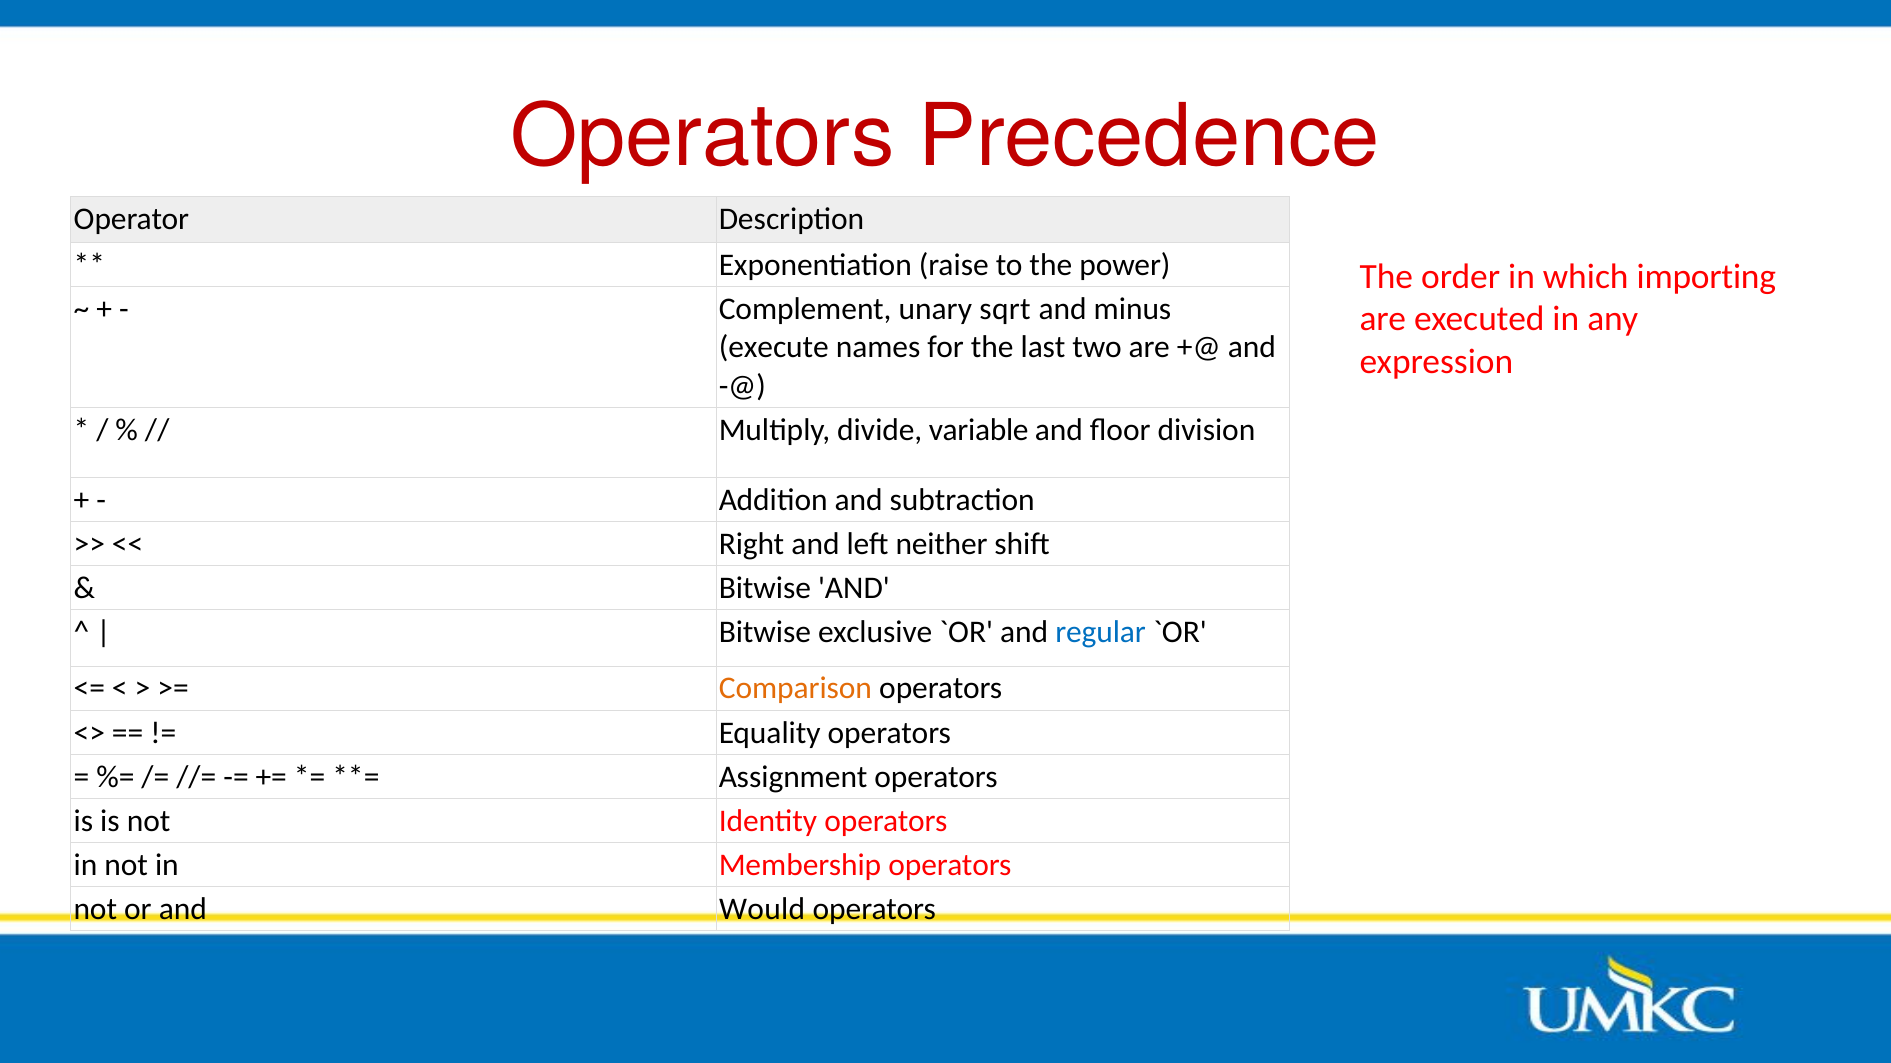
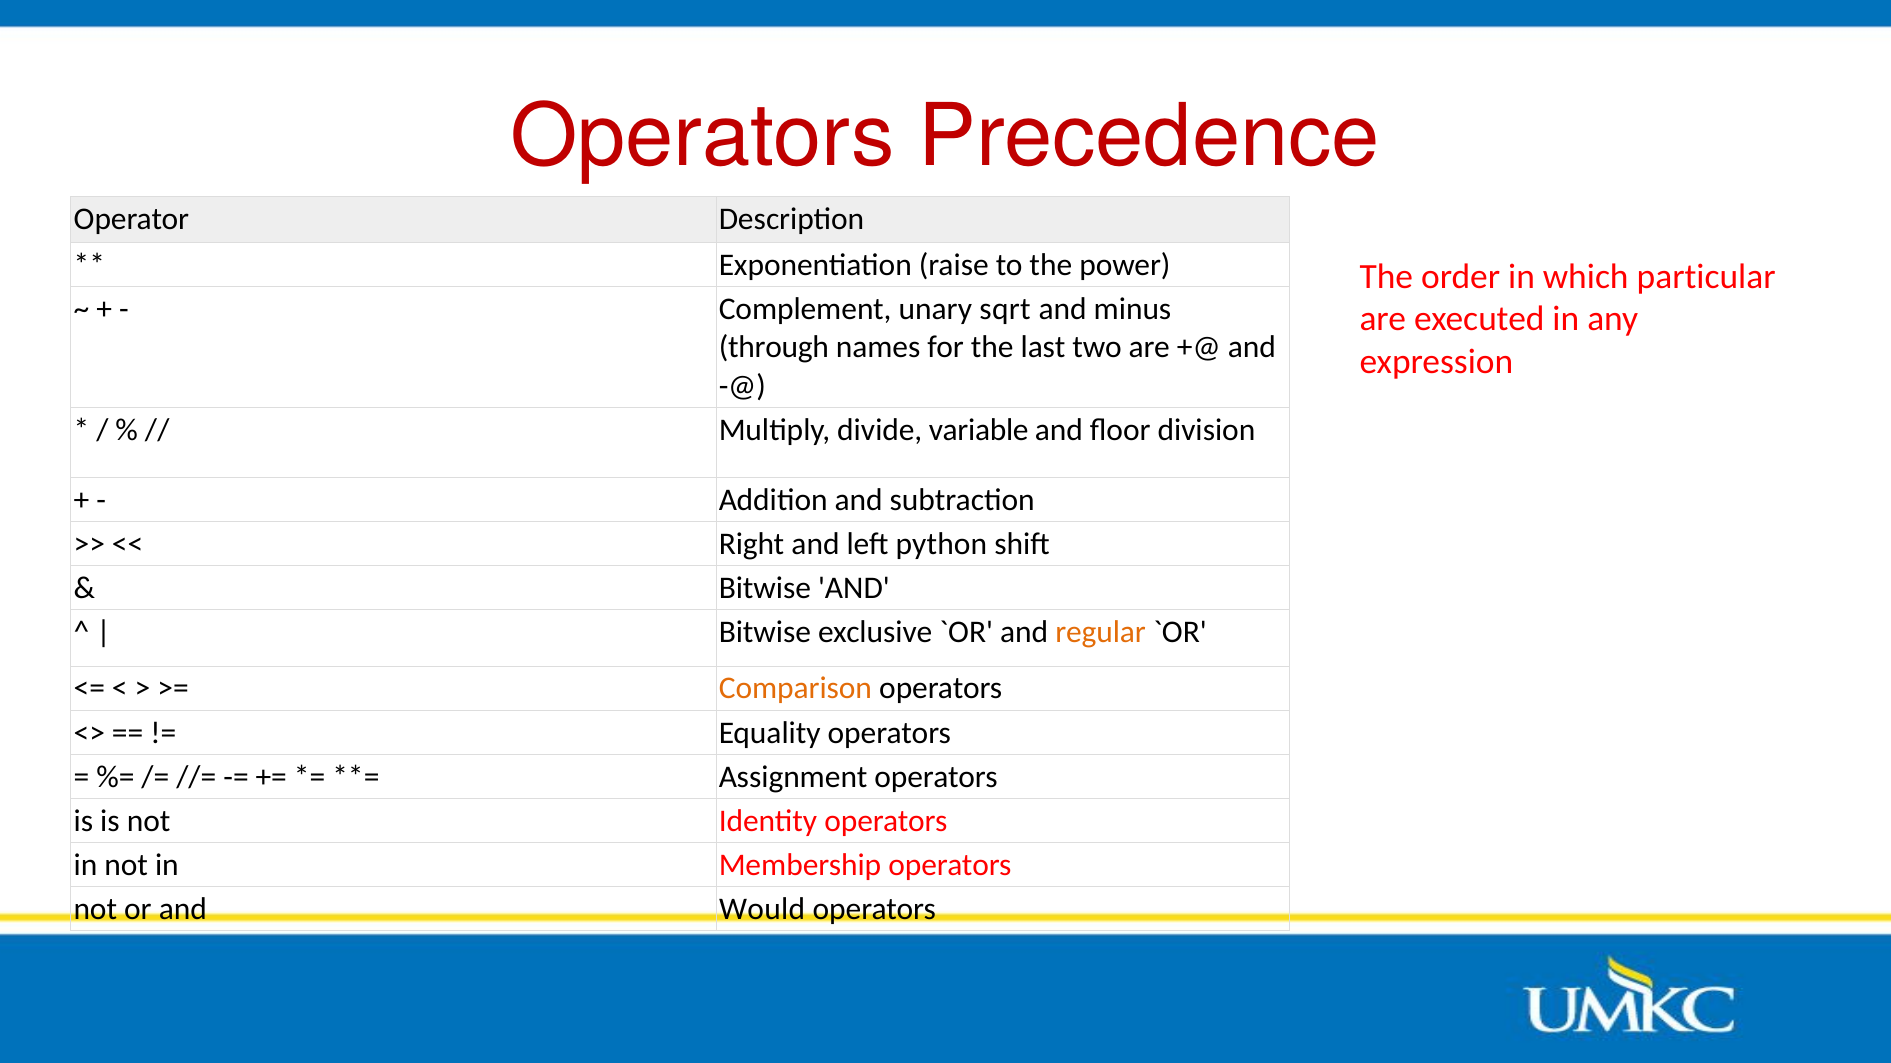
importing: importing -> particular
execute: execute -> through
neither: neither -> python
regular colour: blue -> orange
